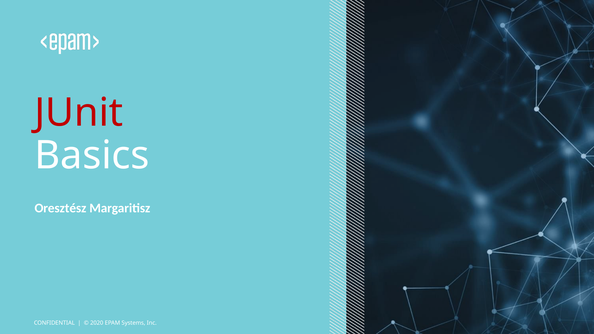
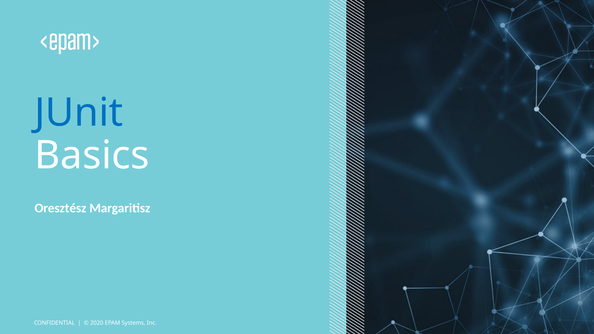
JUnit colour: red -> blue
